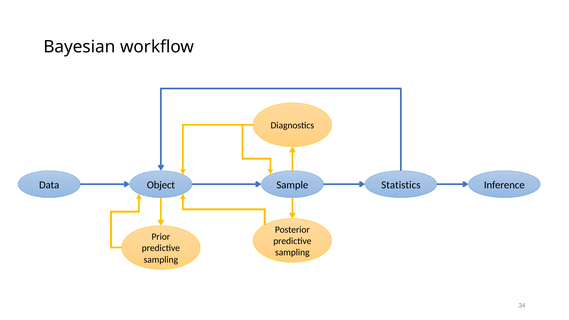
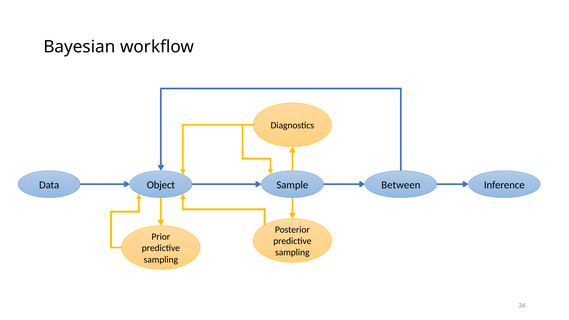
Statistics: Statistics -> Between
